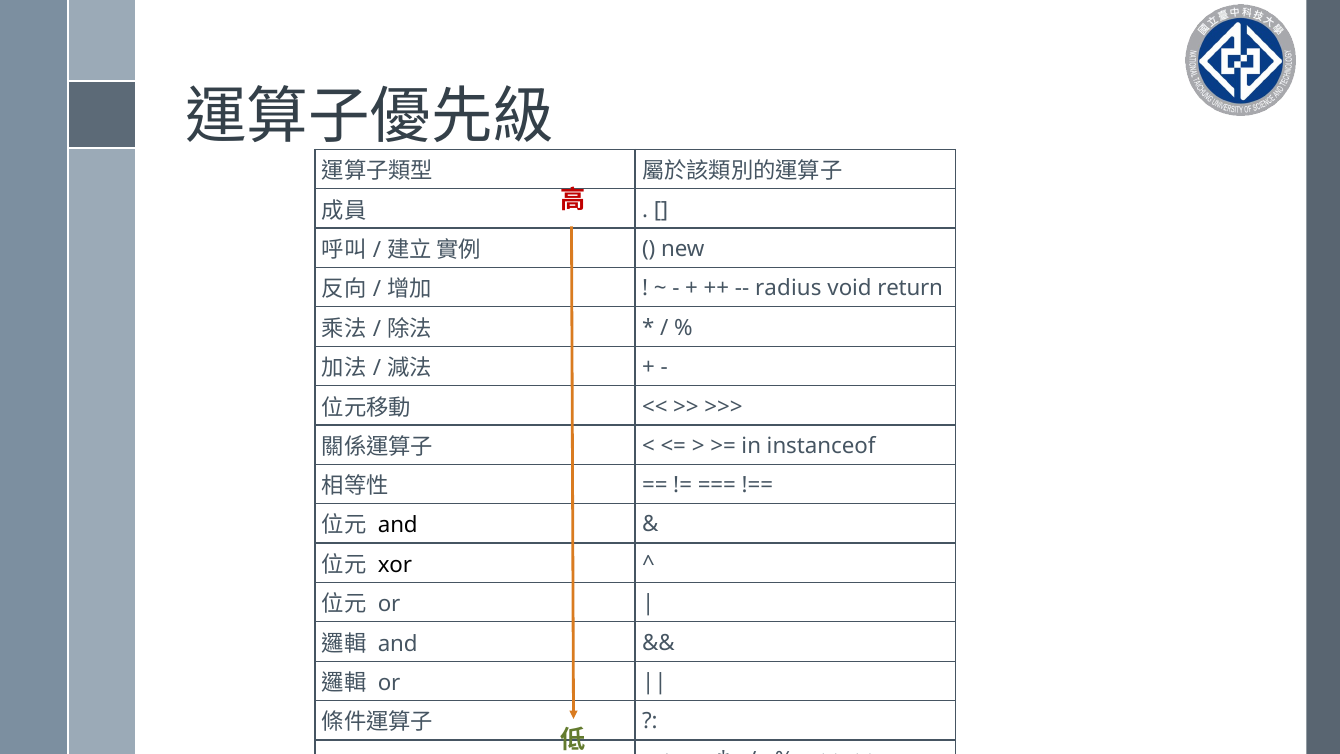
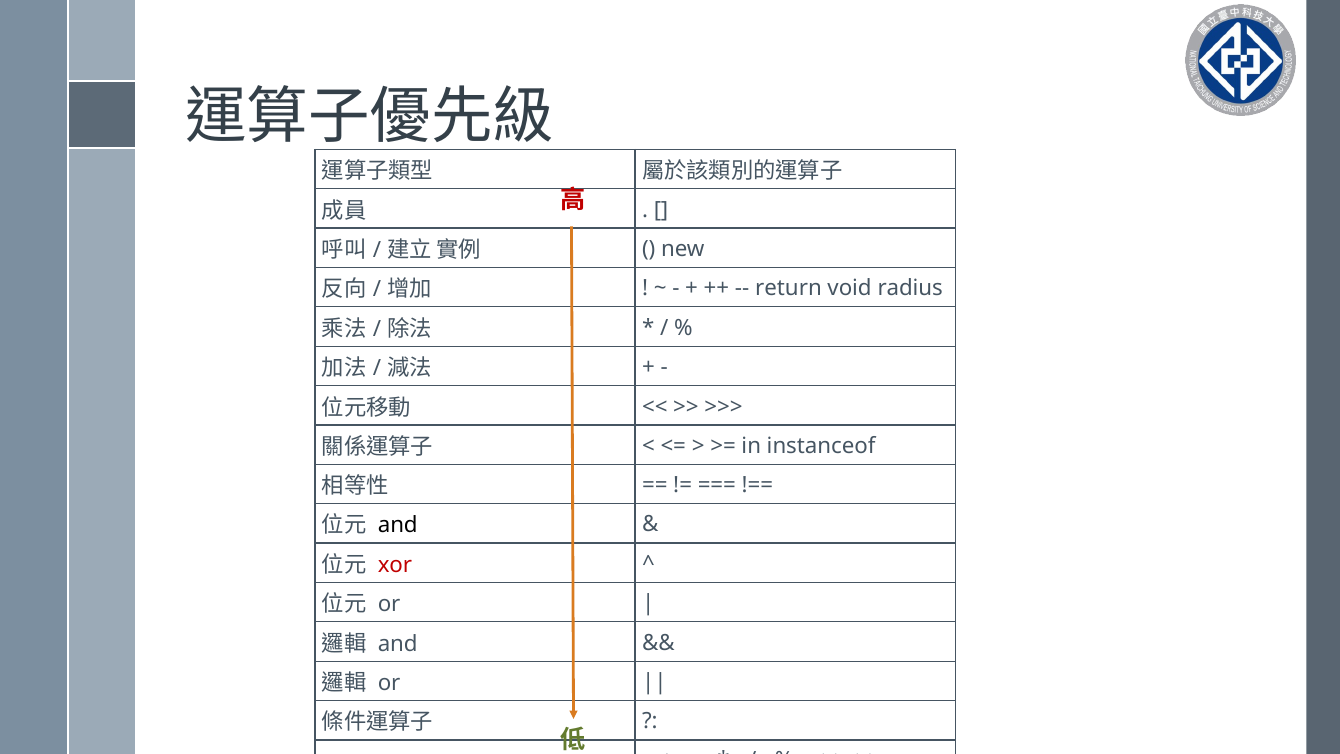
radius: radius -> return
return: return -> radius
xor colour: black -> red
